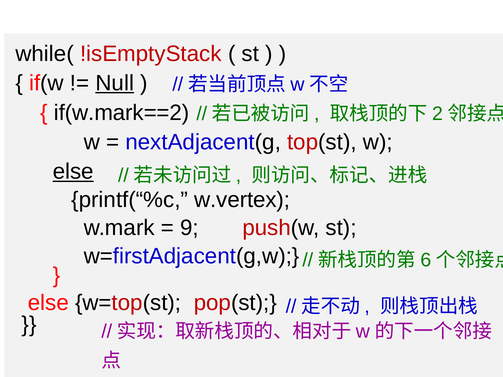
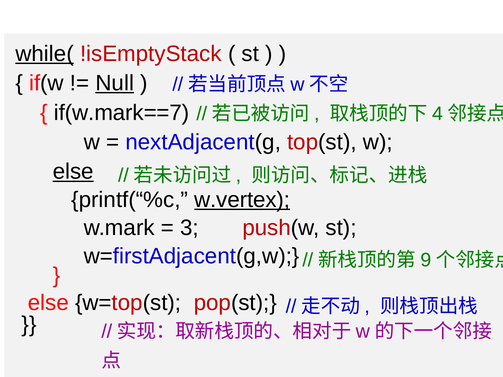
while( underline: none -> present
if(w.mark==2: if(w.mark==2 -> if(w.mark==7
2: 2 -> 4
w.vertex underline: none -> present
9: 9 -> 3
6: 6 -> 9
